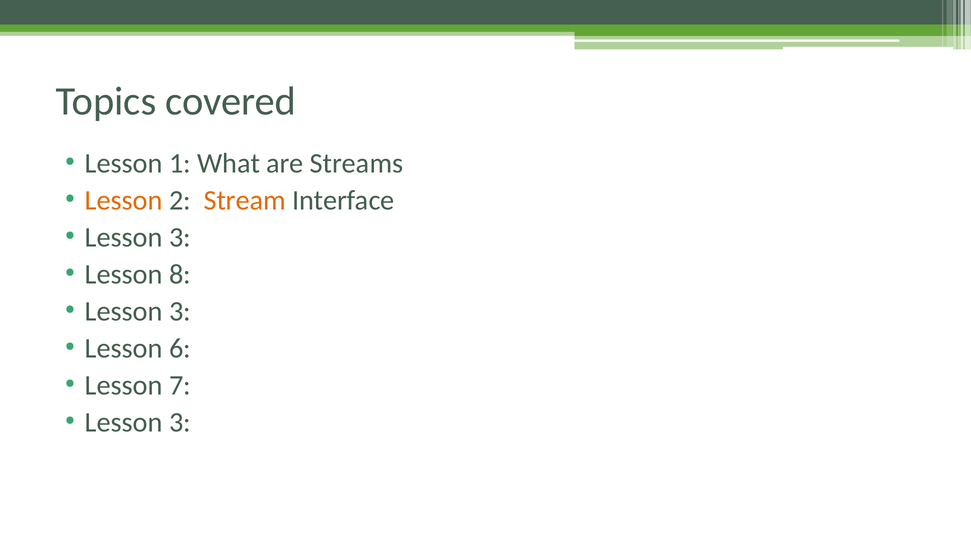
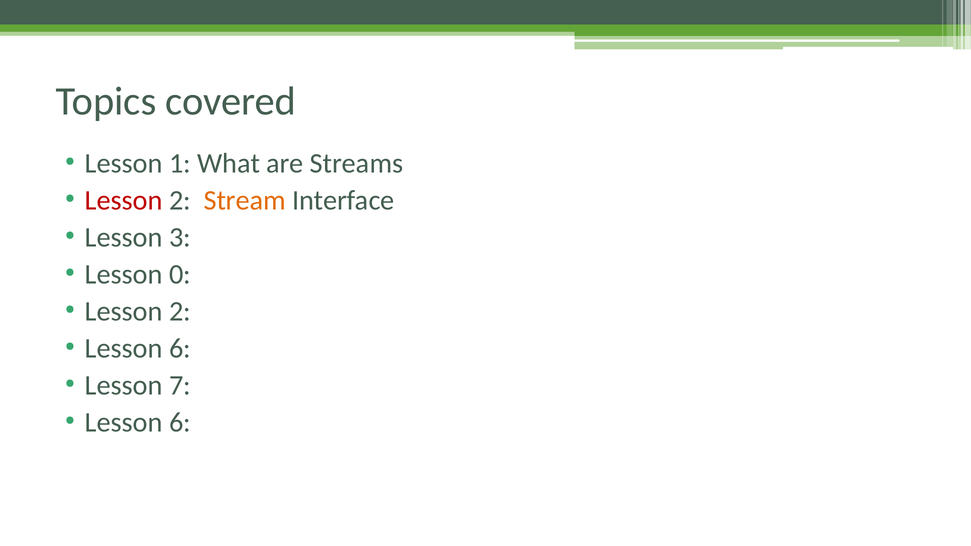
Lesson at (124, 201) colour: orange -> red
8: 8 -> 0
3 at (180, 312): 3 -> 2
3 at (180, 423): 3 -> 6
